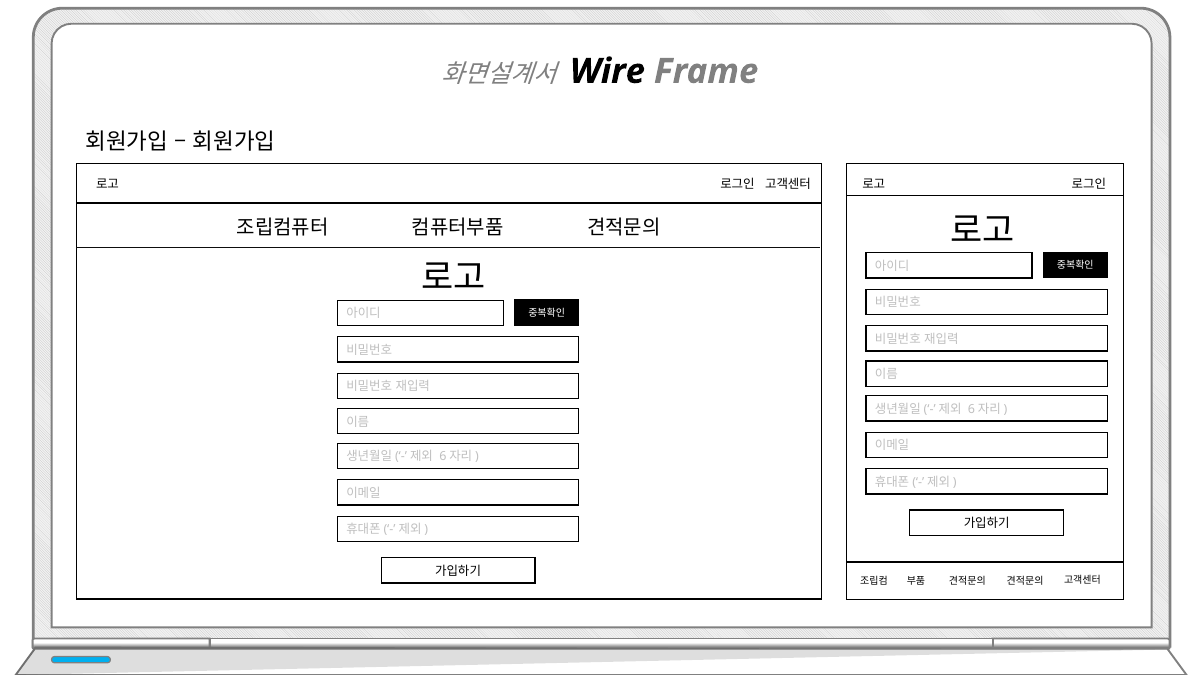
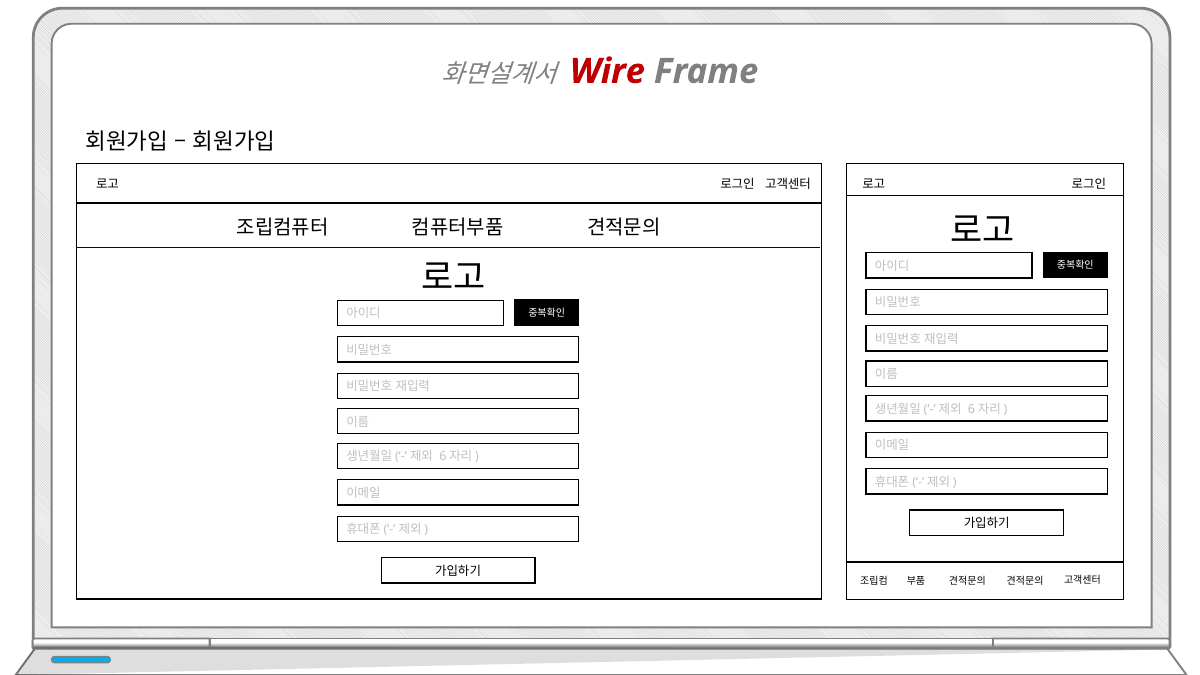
Wire colour: black -> red
